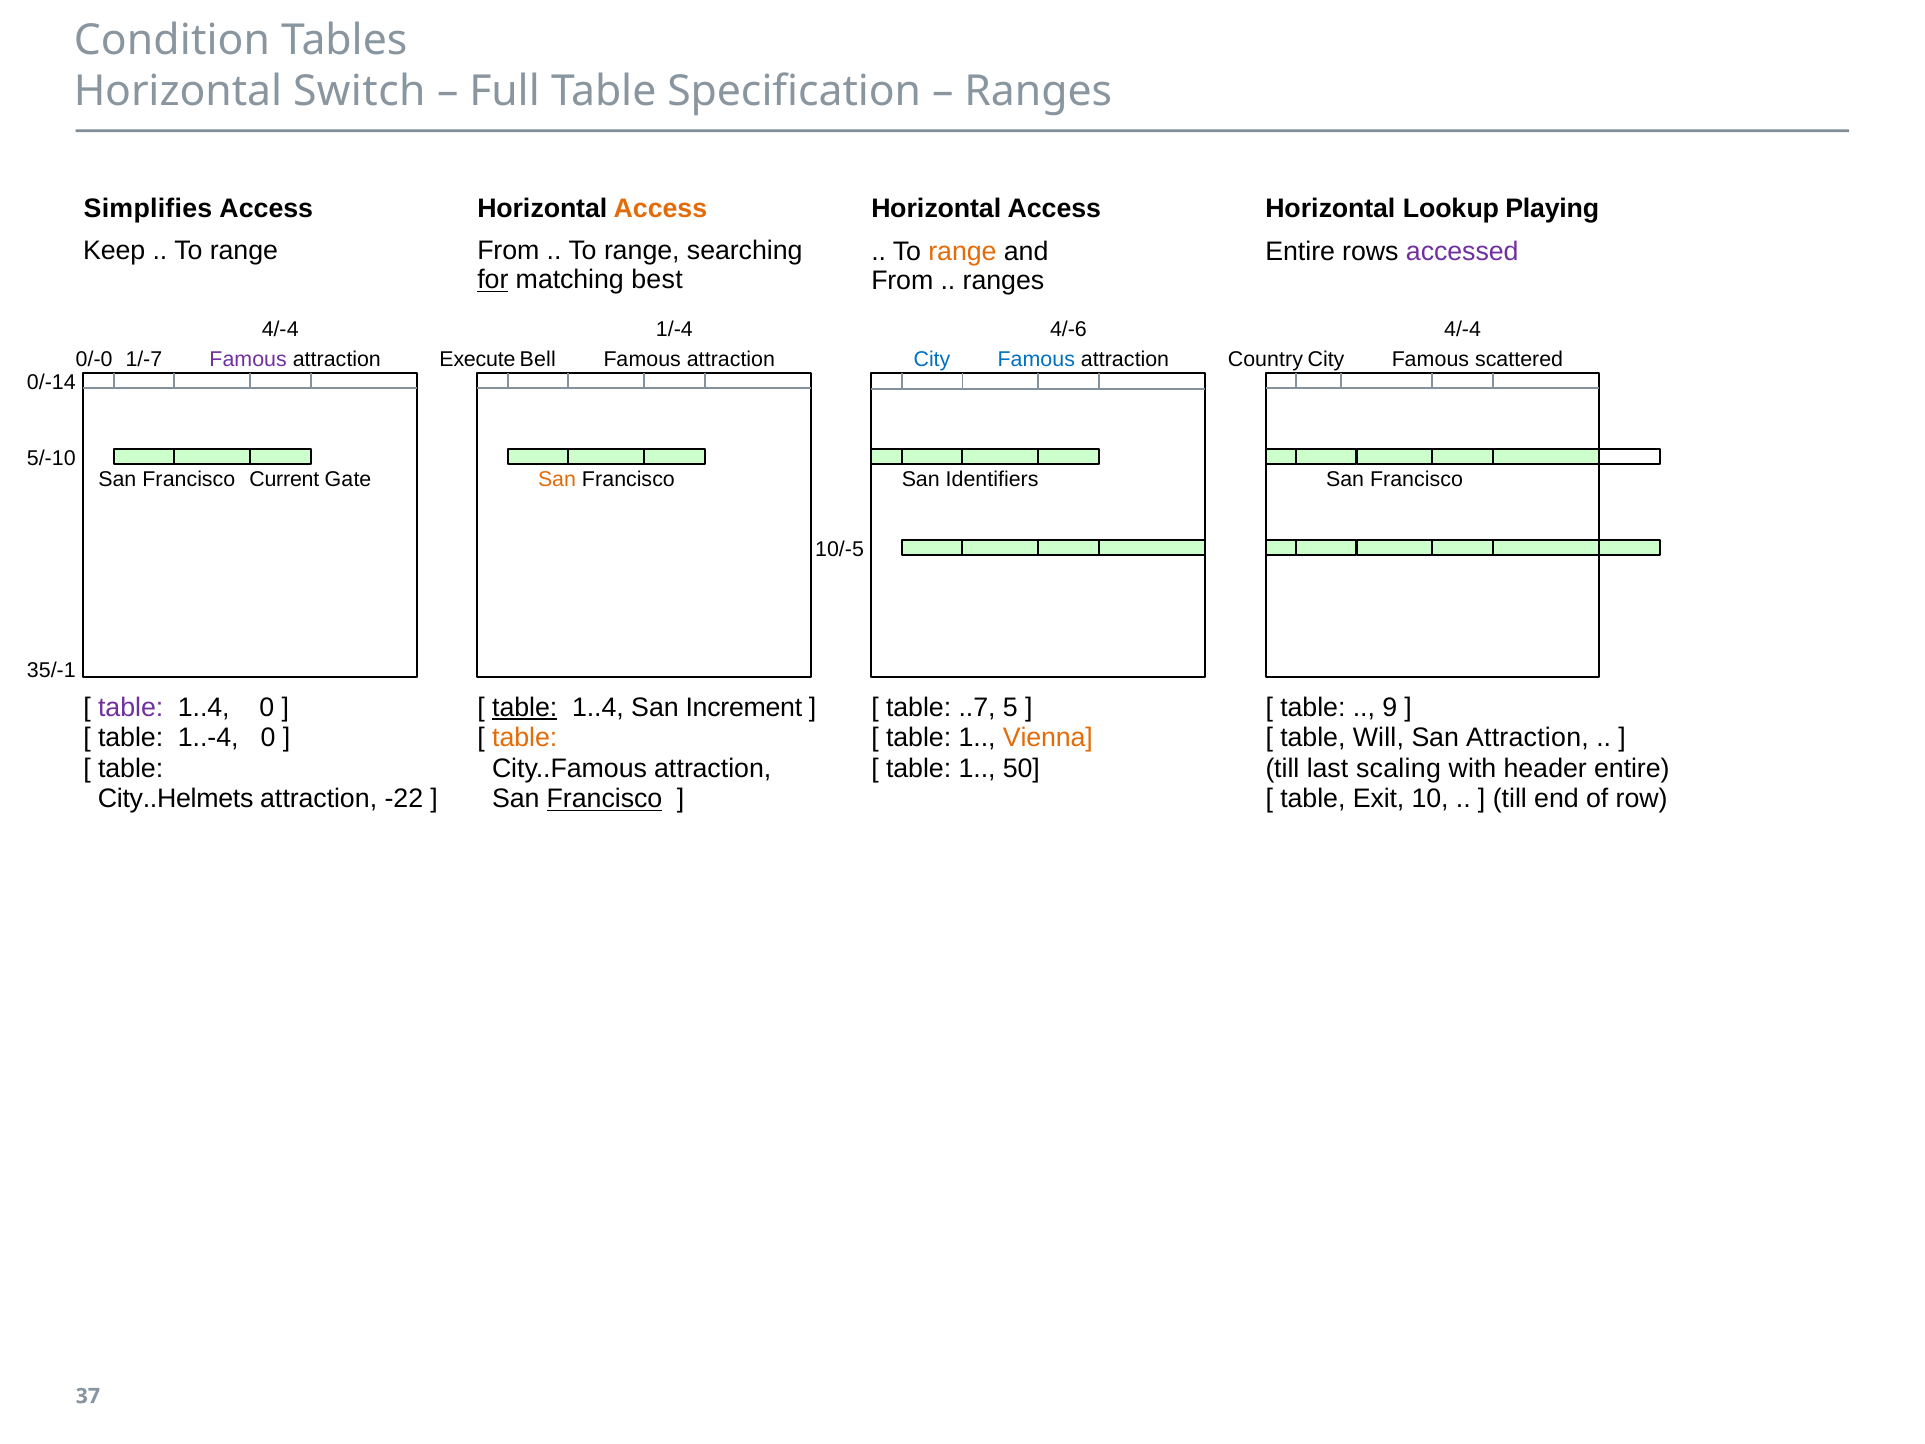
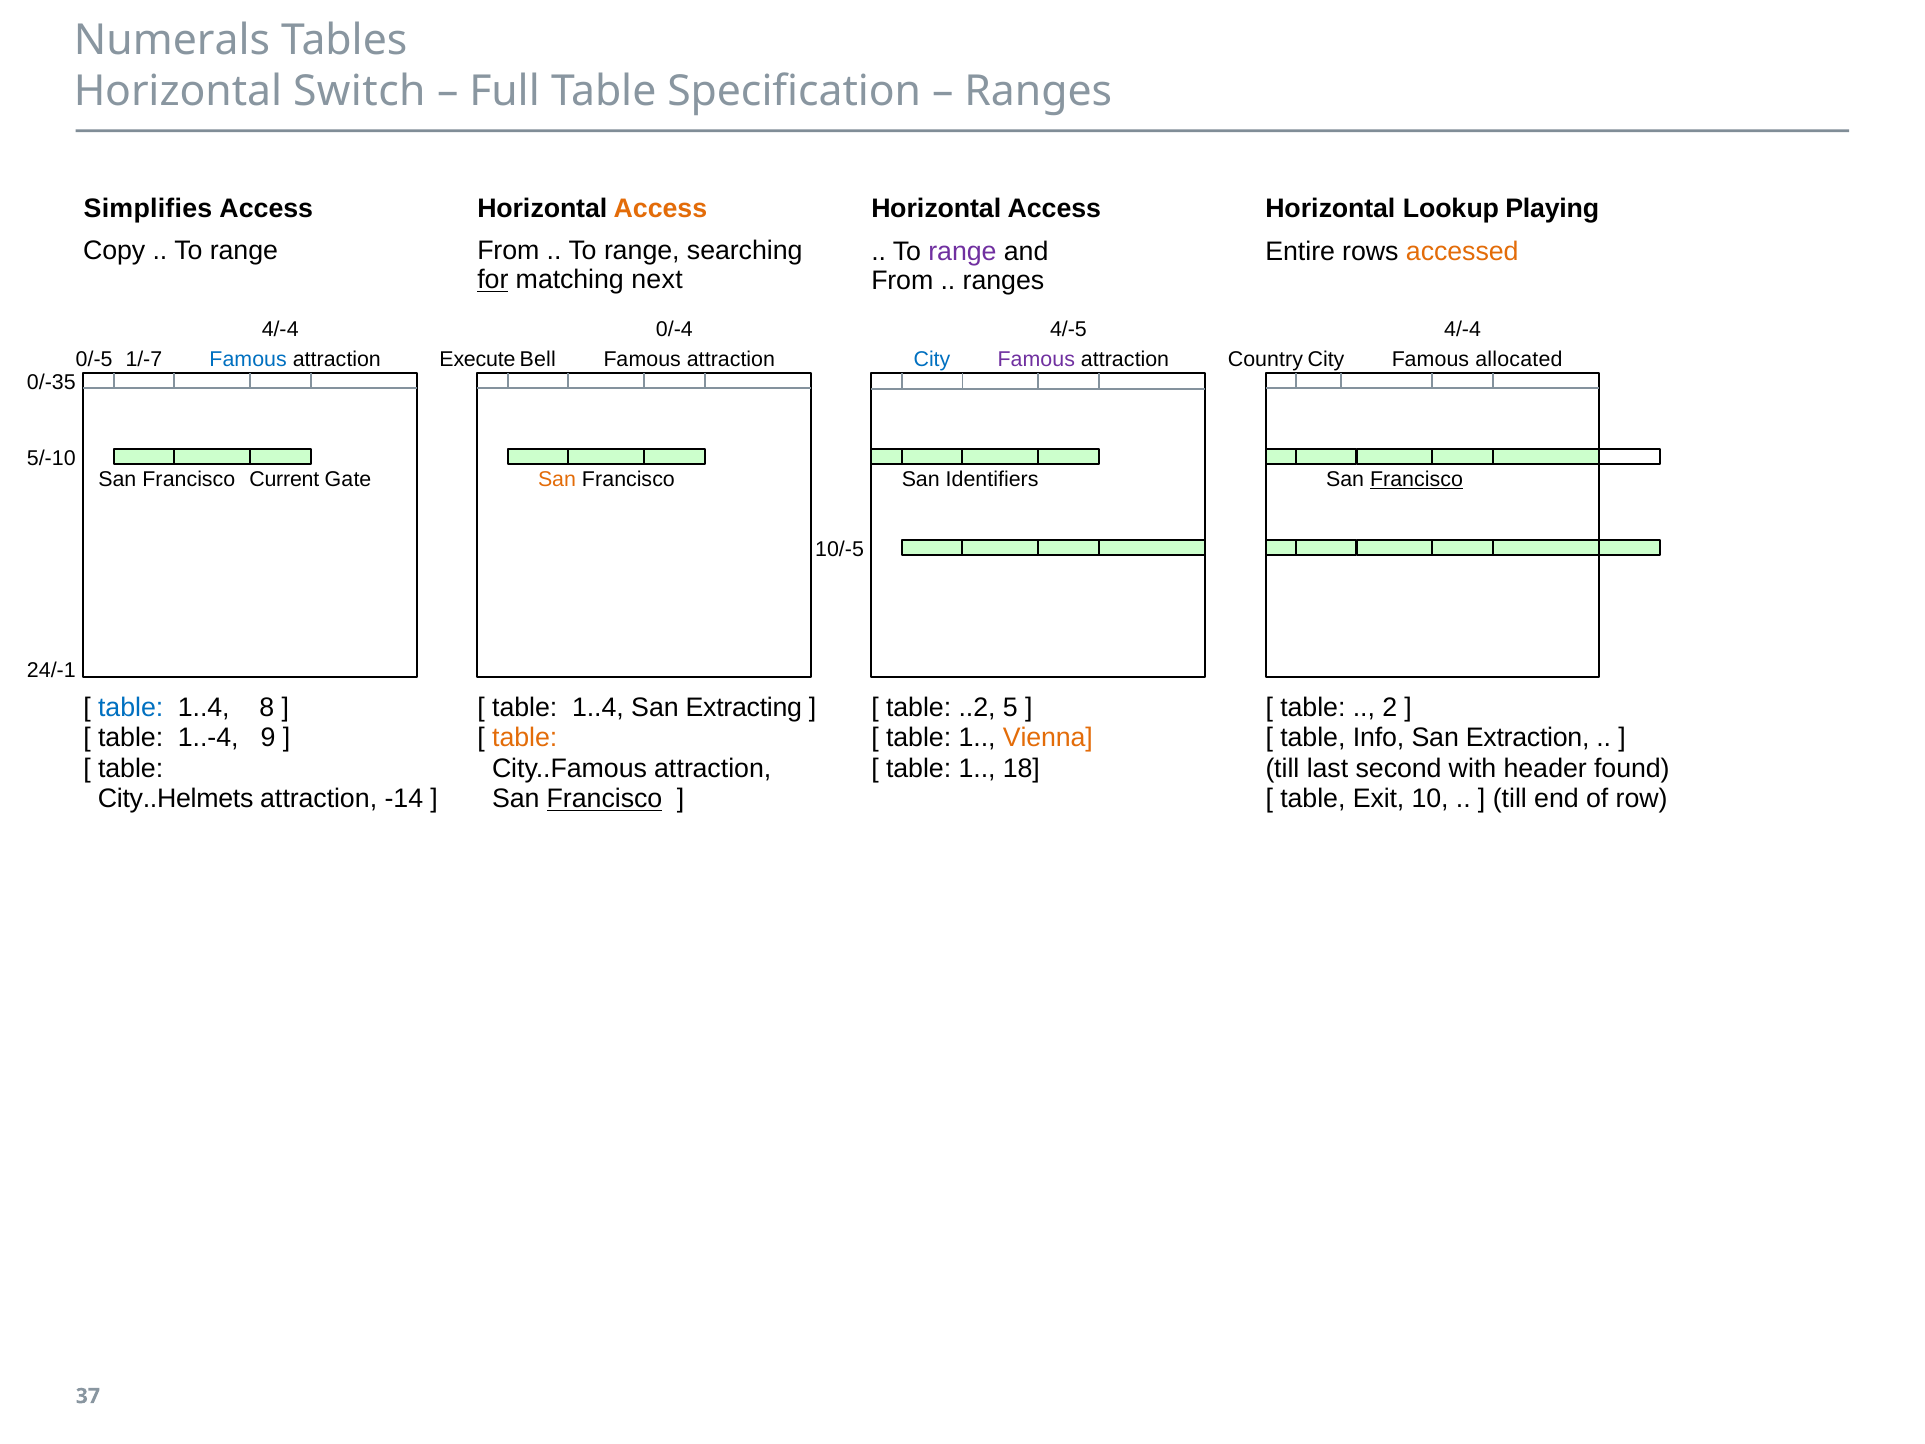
Condition: Condition -> Numerals
Keep: Keep -> Copy
range at (962, 251) colour: orange -> purple
accessed colour: purple -> orange
best: best -> next
1/-4: 1/-4 -> 0/-4
4/-6: 4/-6 -> 4/-5
0/-0: 0/-0 -> 0/-5
Famous at (248, 360) colour: purple -> blue
Famous at (1036, 360) colour: blue -> purple
scattered: scattered -> allocated
0/-14: 0/-14 -> 0/-35
Francisco at (1417, 480) underline: none -> present
35/-1: 35/-1 -> 24/-1
table at (131, 707) colour: purple -> blue
1..4 0: 0 -> 8
table at (525, 707) underline: present -> none
Increment: Increment -> Extracting
9: 9 -> 2
..7: ..7 -> ..2
1..-4 0: 0 -> 9
Will: Will -> Info
San Attraction: Attraction -> Extraction
scaling: scaling -> second
header entire: entire -> found
50: 50 -> 18
-22: -22 -> -14
